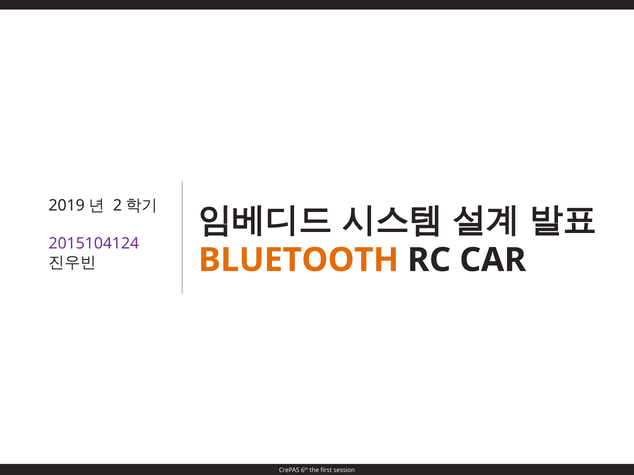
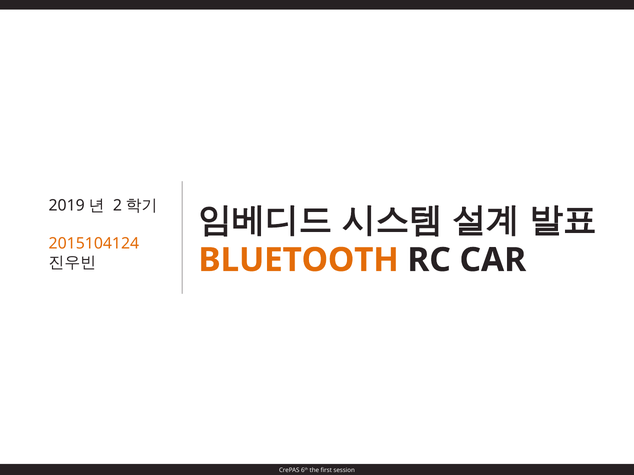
2015104124 colour: purple -> orange
